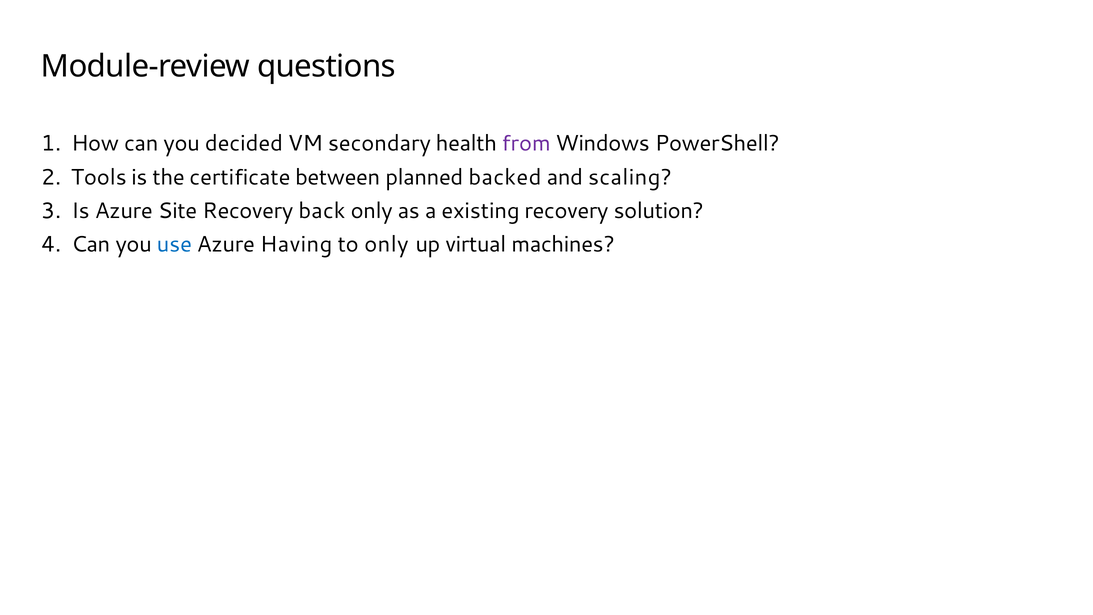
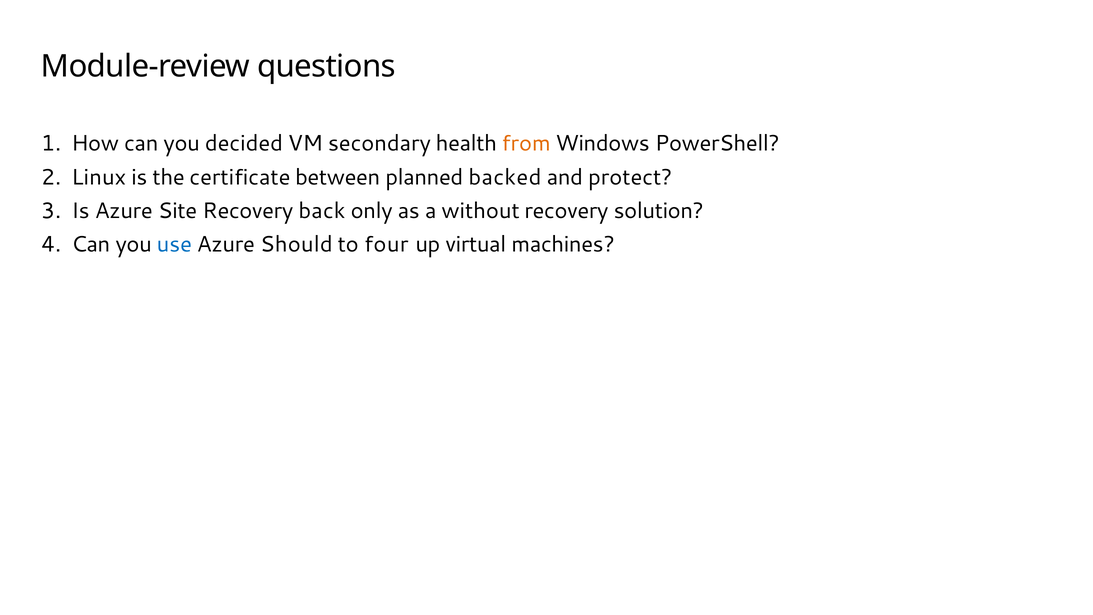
from colour: purple -> orange
Tools: Tools -> Linux
scaling: scaling -> protect
existing: existing -> without
Having: Having -> Should
to only: only -> four
